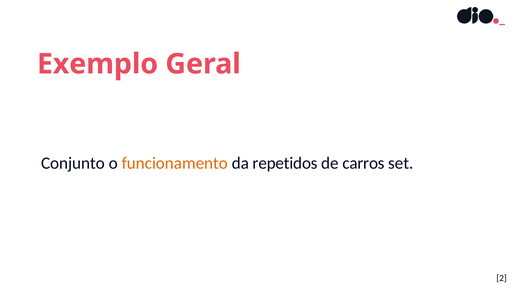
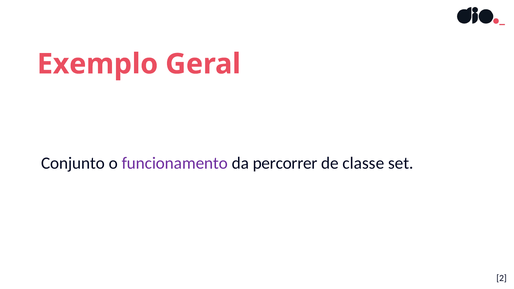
funcionamento colour: orange -> purple
repetidos: repetidos -> percorrer
carros: carros -> classe
